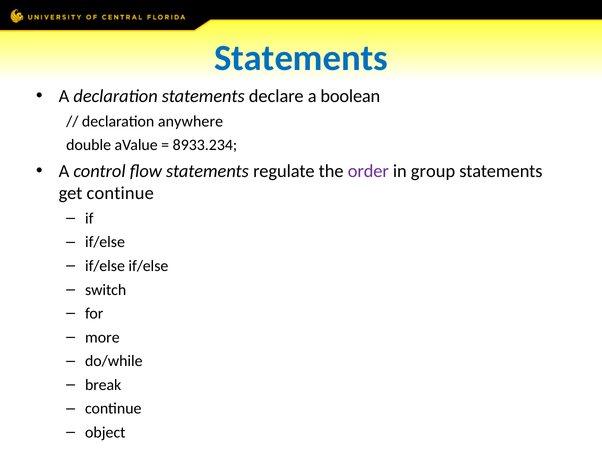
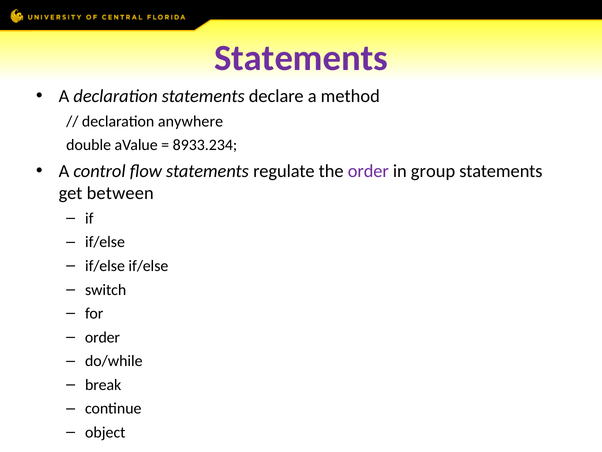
Statements at (301, 58) colour: blue -> purple
boolean: boolean -> method
get continue: continue -> between
more at (102, 337): more -> order
